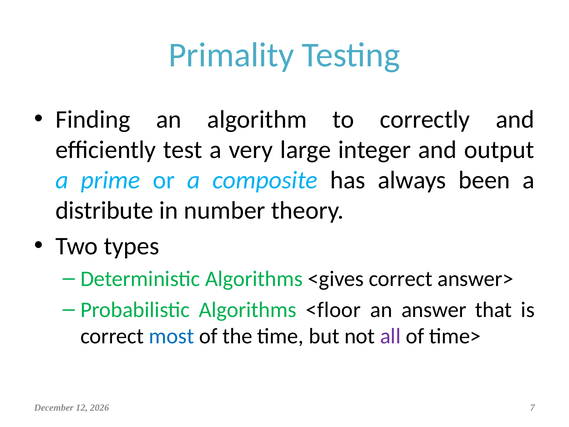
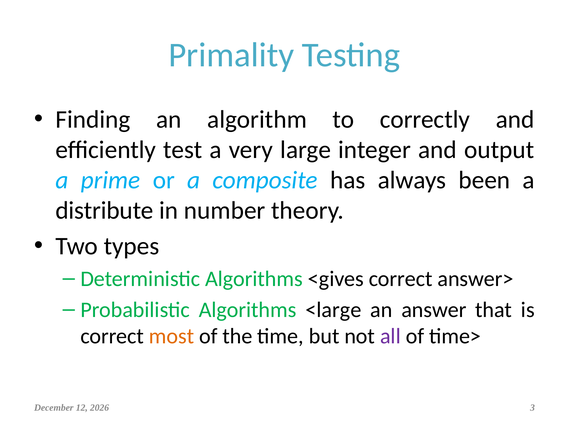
<floor: <floor -> <large
most colour: blue -> orange
7: 7 -> 3
